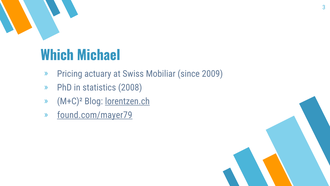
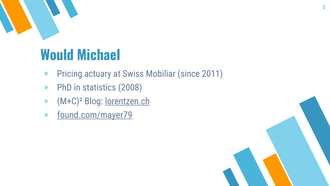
Which: Which -> Would
2009: 2009 -> 2011
